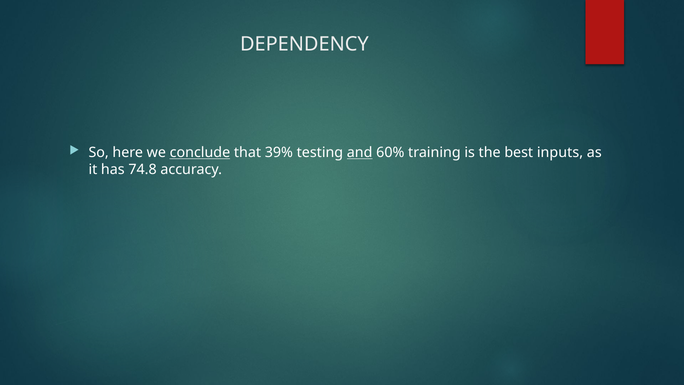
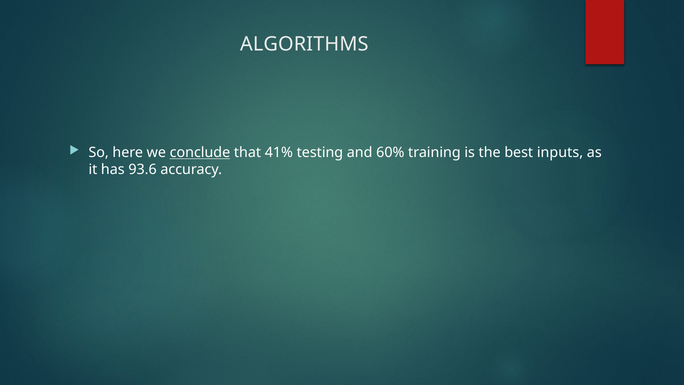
DEPENDENCY: DEPENDENCY -> ALGORITHMS
39%: 39% -> 41%
and underline: present -> none
74.8: 74.8 -> 93.6
